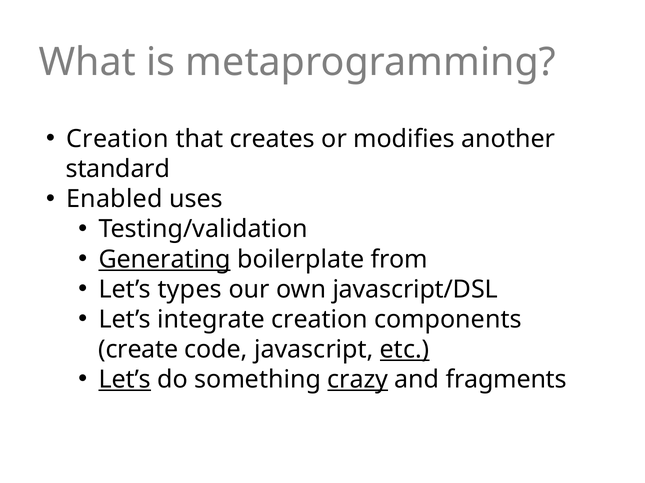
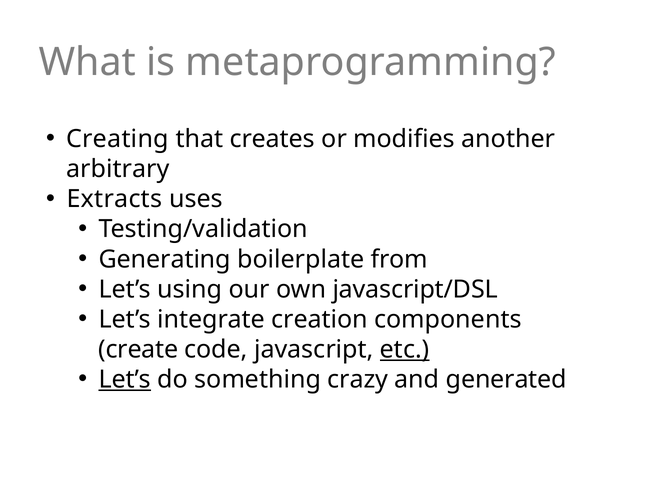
Creation at (118, 139): Creation -> Creating
standard: standard -> arbitrary
Enabled: Enabled -> Extracts
Generating underline: present -> none
types: types -> using
crazy underline: present -> none
fragments: fragments -> generated
